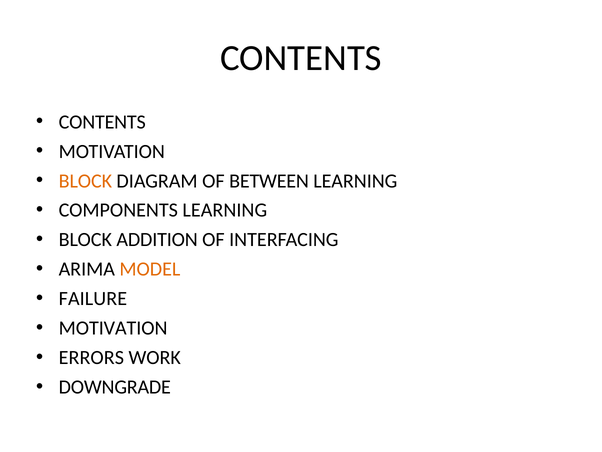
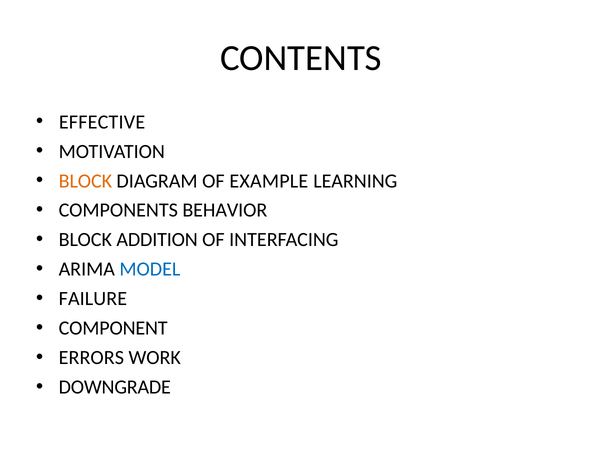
CONTENTS at (102, 122): CONTENTS -> EFFECTIVE
BETWEEN: BETWEEN -> EXAMPLE
COMPONENTS LEARNING: LEARNING -> BEHAVIOR
MODEL colour: orange -> blue
MOTIVATION at (113, 328): MOTIVATION -> COMPONENT
